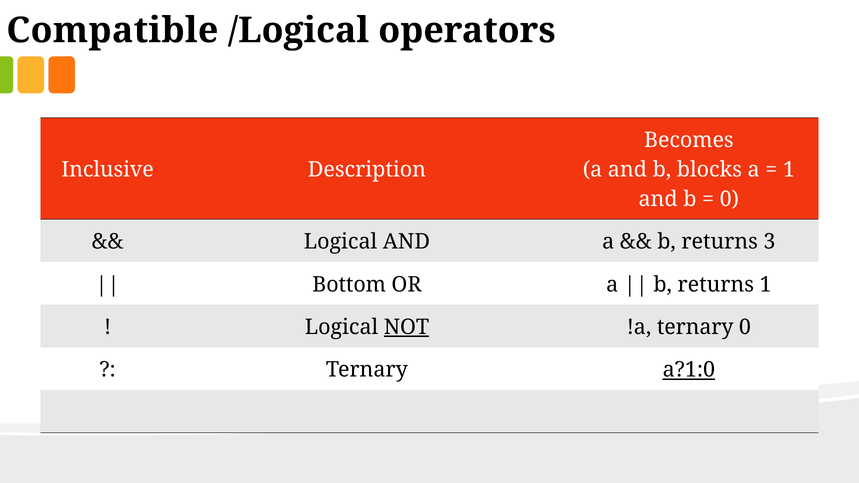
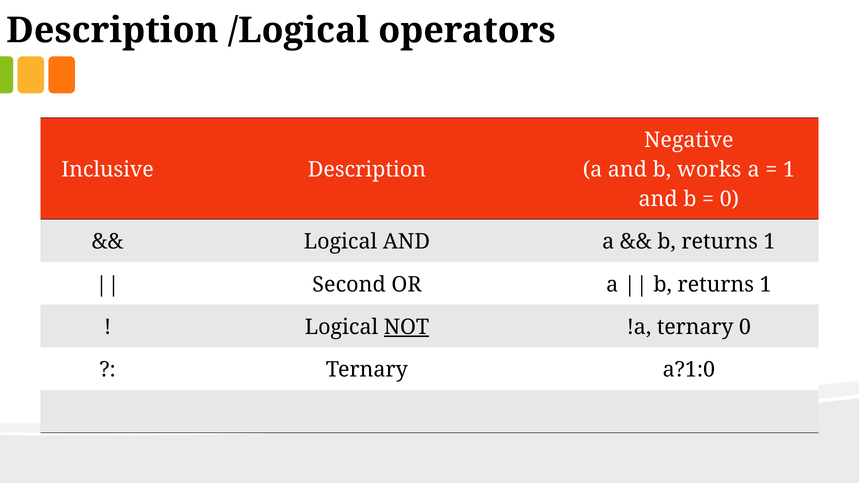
Compatible at (112, 30): Compatible -> Description
Becomes: Becomes -> Negative
blocks: blocks -> works
3 at (769, 242): 3 -> 1
Bottom: Bottom -> Second
a?1:0 underline: present -> none
